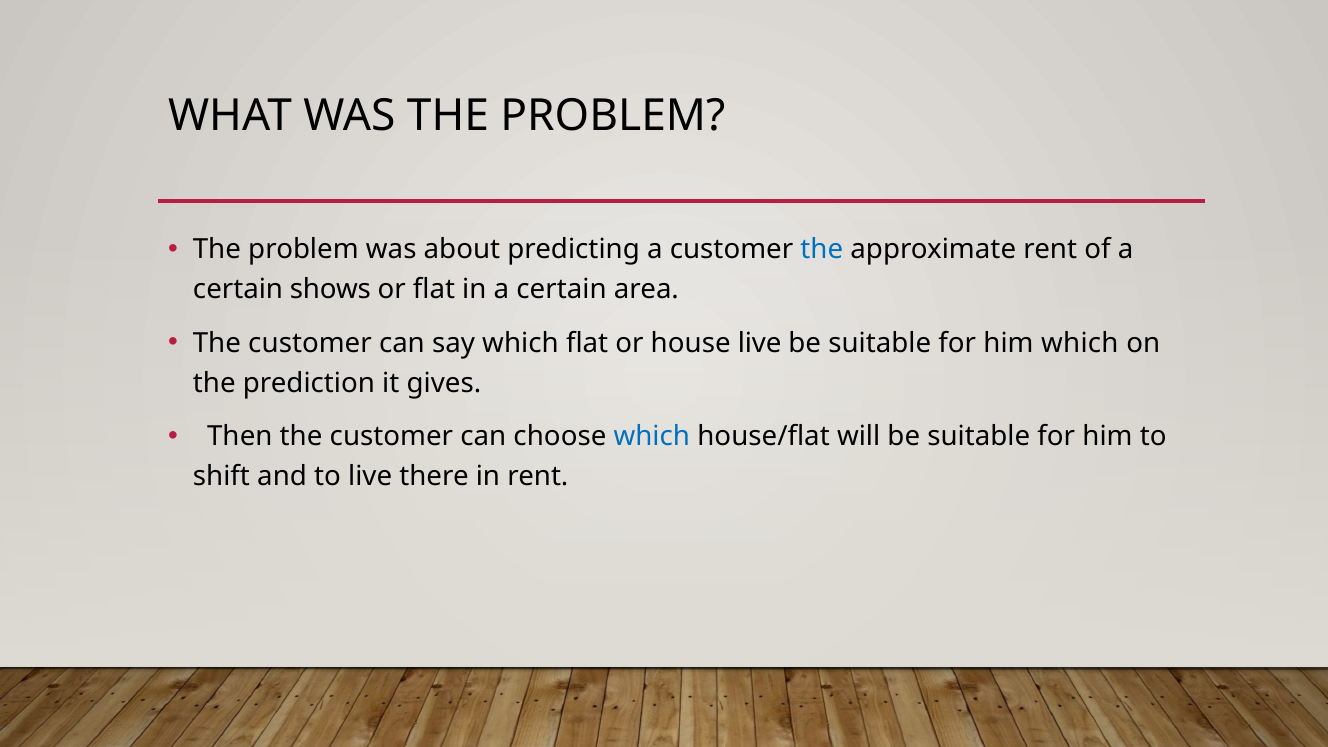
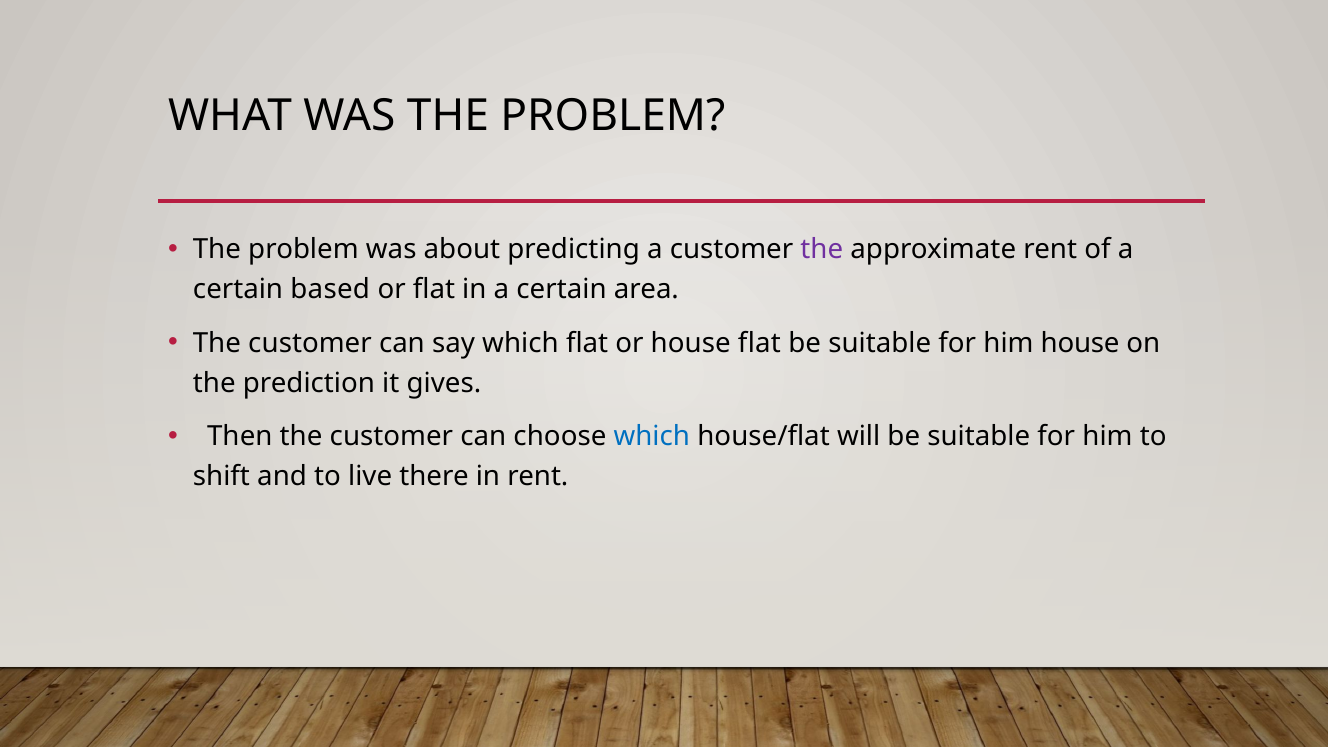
the at (822, 250) colour: blue -> purple
shows: shows -> based
house live: live -> flat
him which: which -> house
